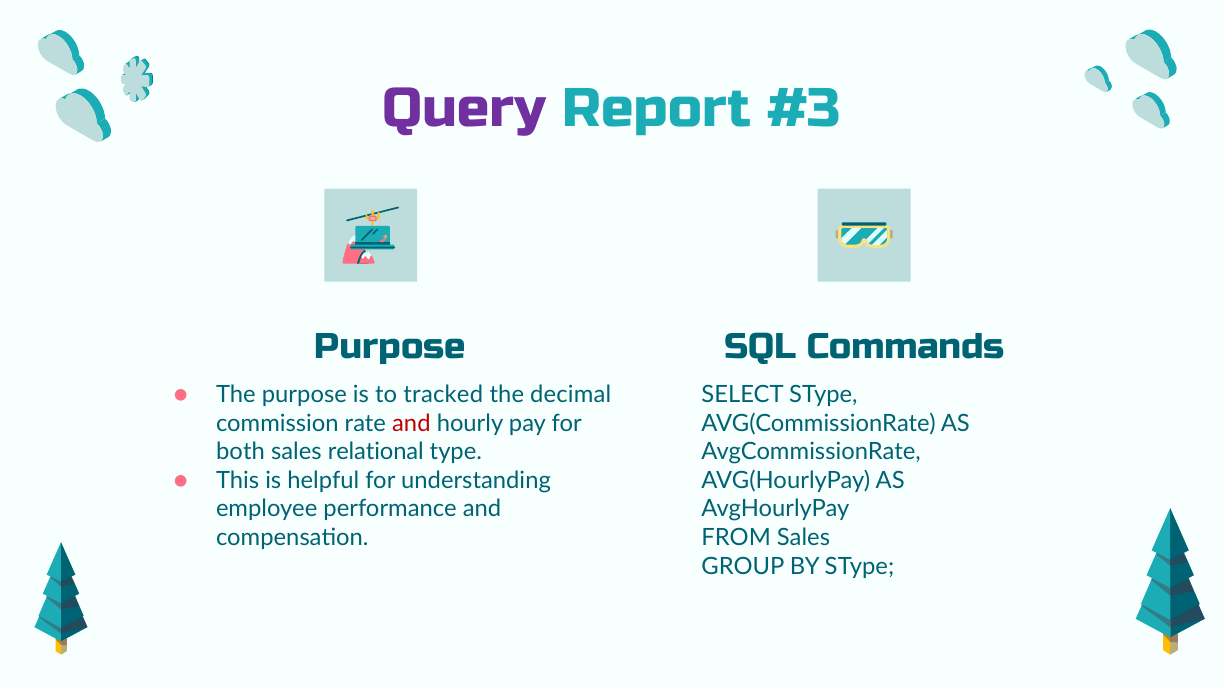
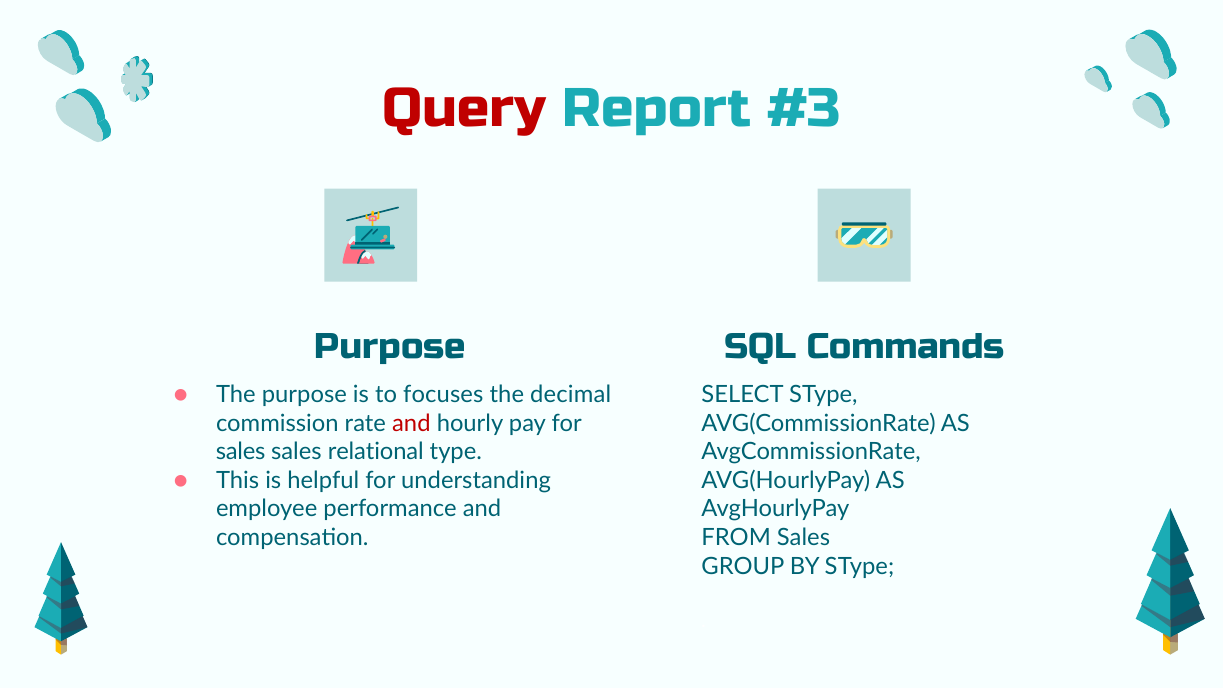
Query colour: purple -> red
tracked: tracked -> focuses
both at (240, 452): both -> sales
